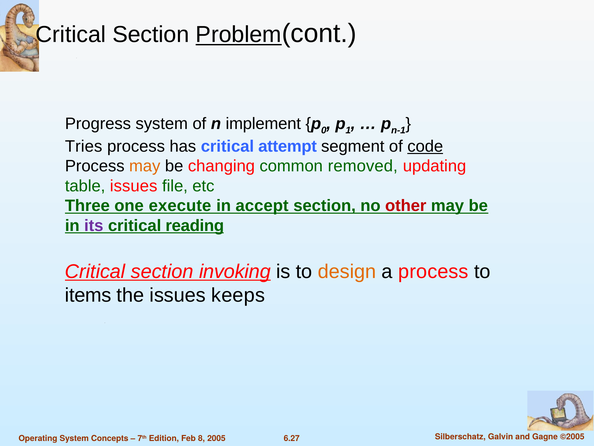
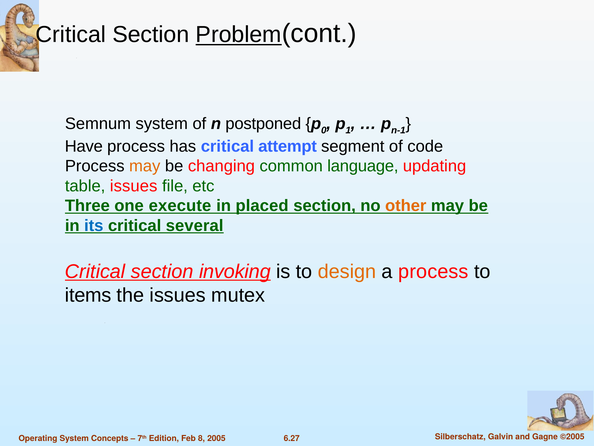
Progress: Progress -> Semnum
implement: implement -> postponed
Tries: Tries -> Have
code underline: present -> none
removed: removed -> language
accept: accept -> placed
other colour: red -> orange
its colour: purple -> blue
reading: reading -> several
keeps: keeps -> mutex
